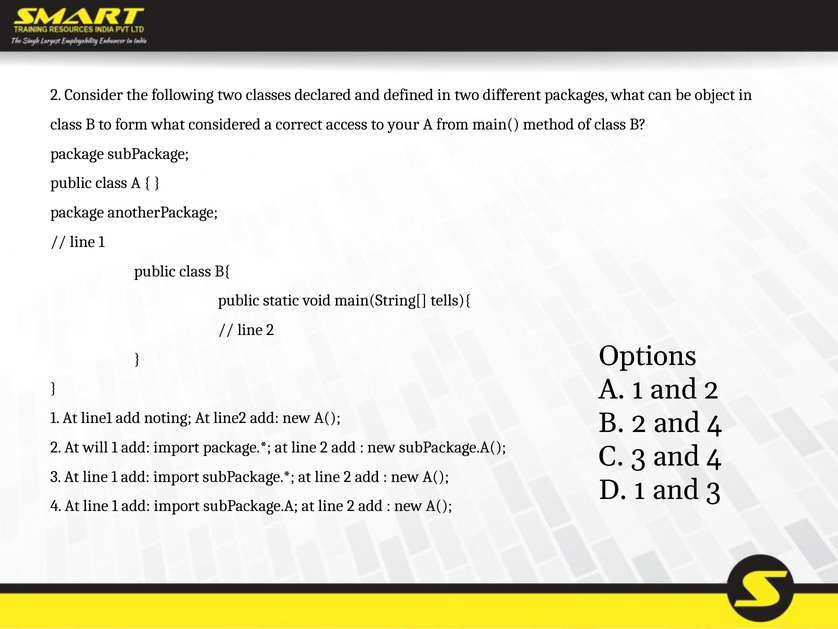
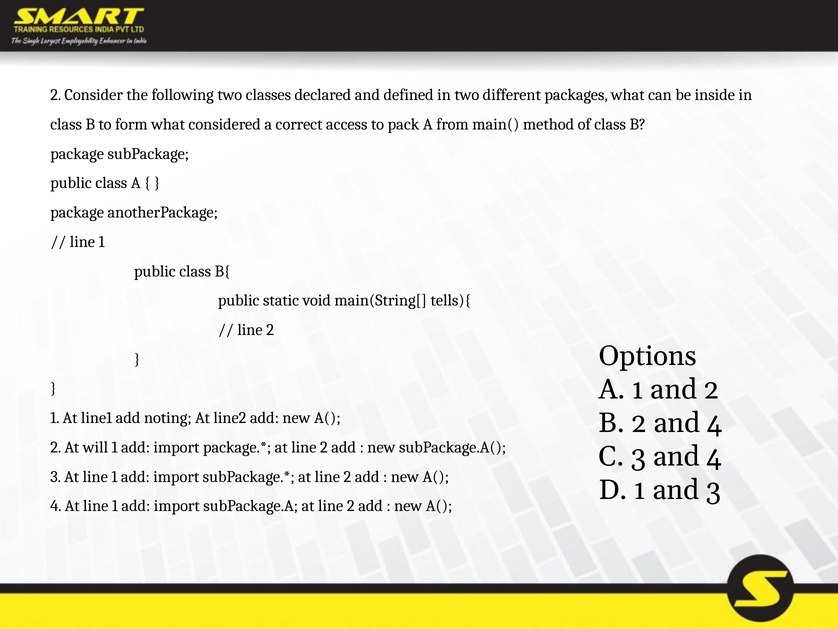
object: object -> inside
your: your -> pack
